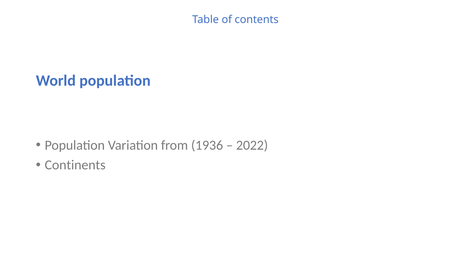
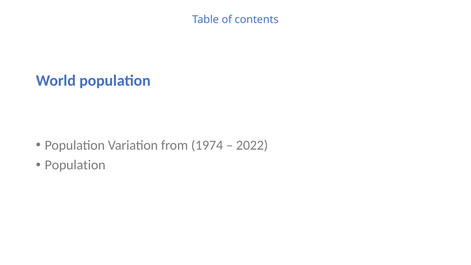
1936: 1936 -> 1974
Continents at (75, 165): Continents -> Population
